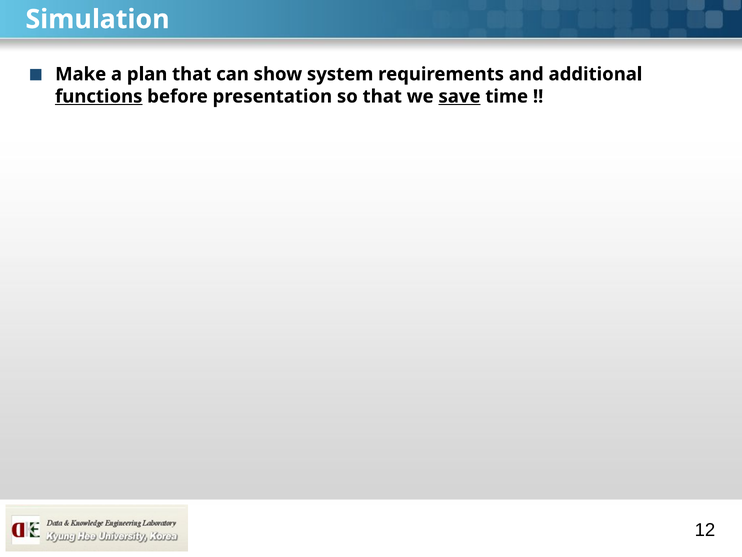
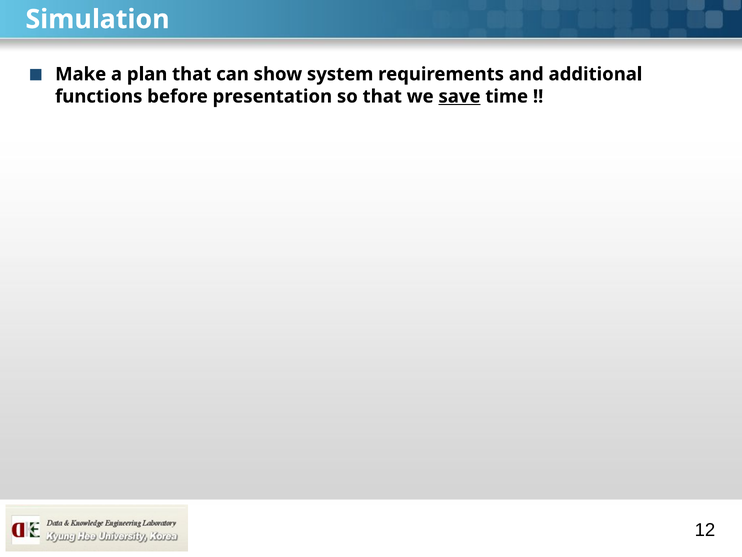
functions underline: present -> none
